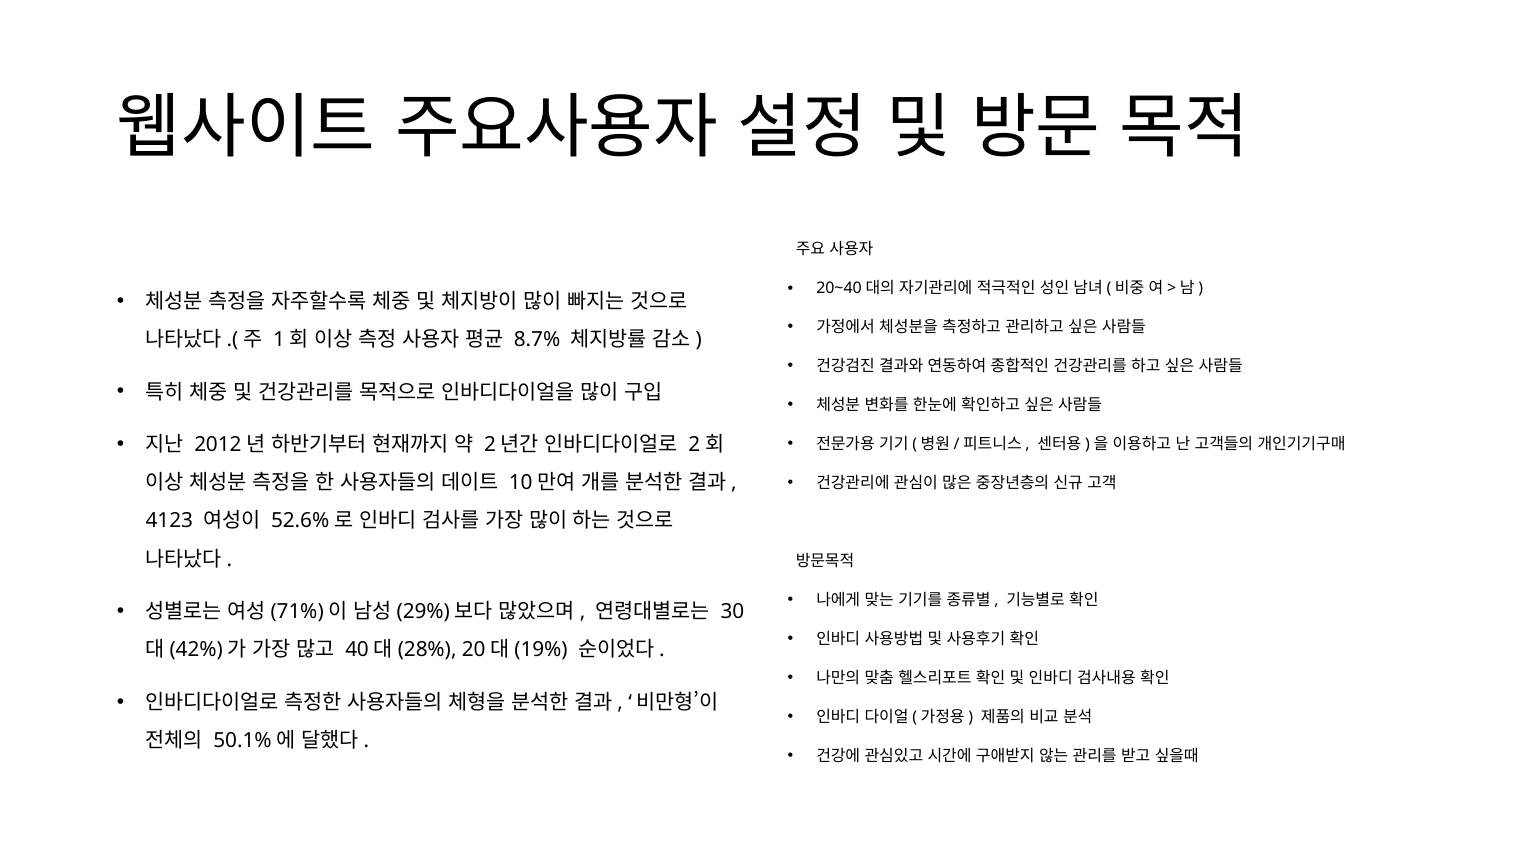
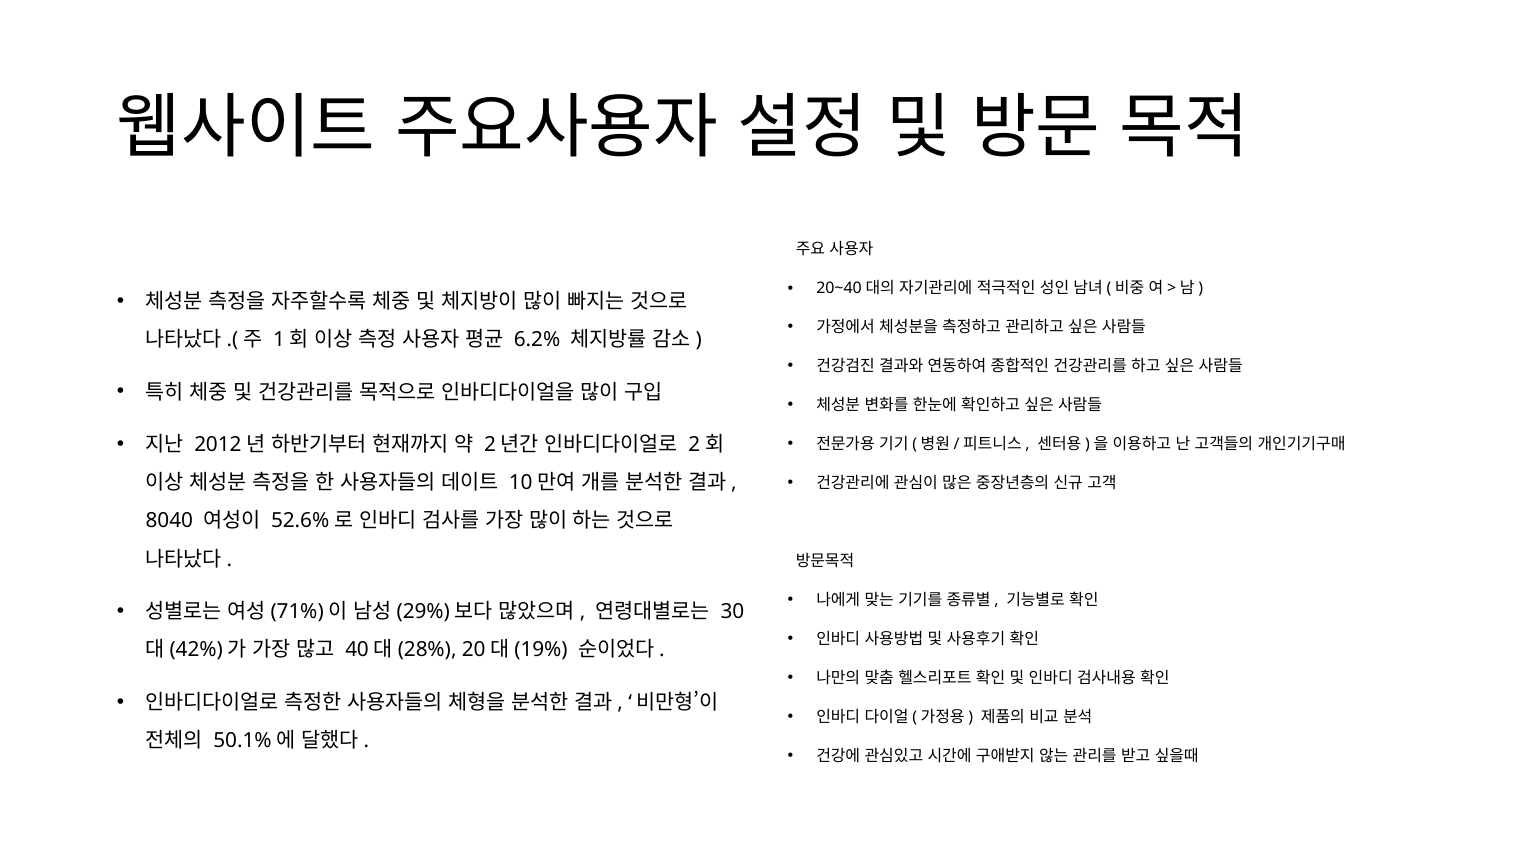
8.7%: 8.7% -> 6.2%
4123: 4123 -> 8040
